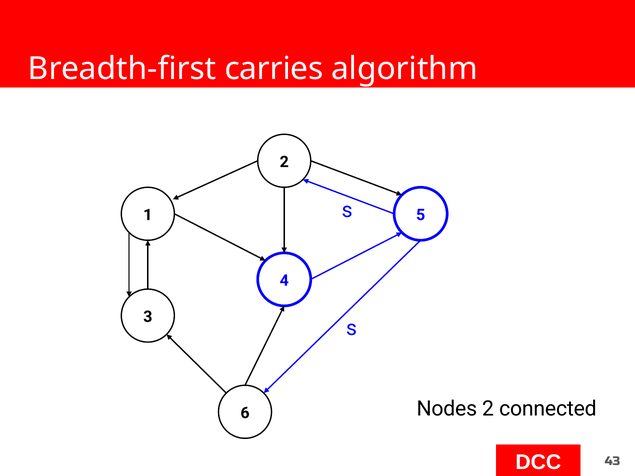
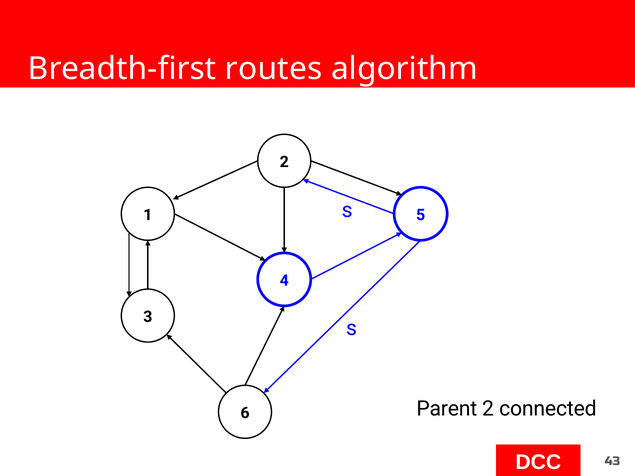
carries: carries -> routes
Nodes: Nodes -> Parent
